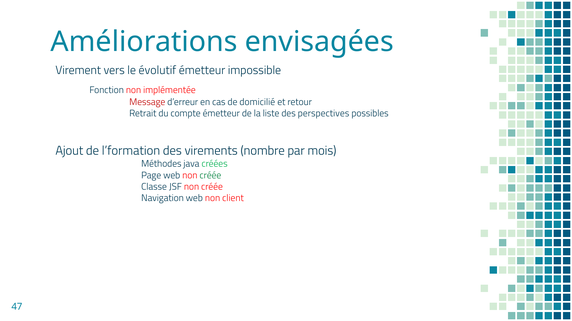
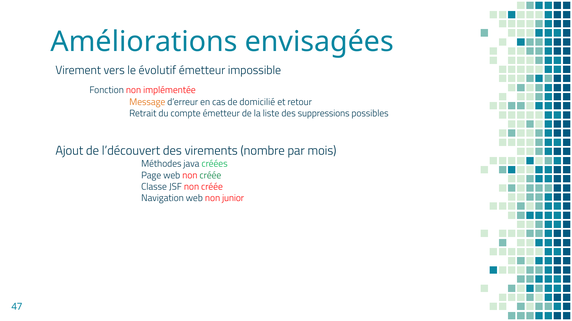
Message colour: red -> orange
perspectives: perspectives -> suppressions
l’formation: l’formation -> l’découvert
client: client -> junior
